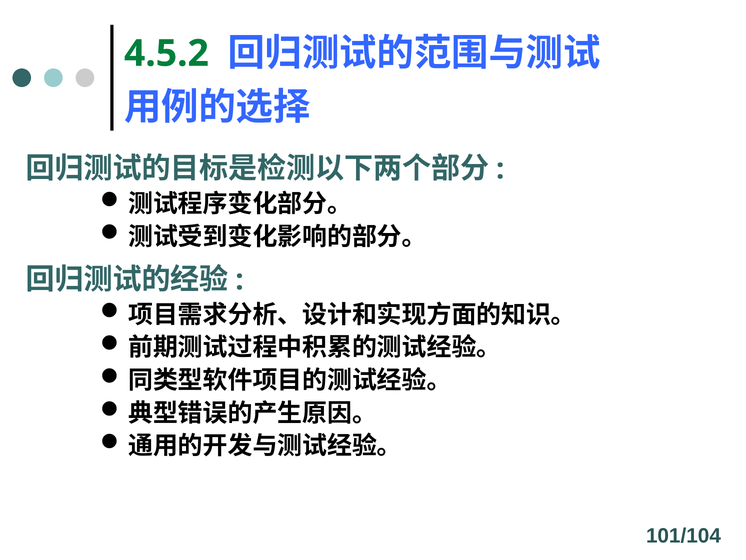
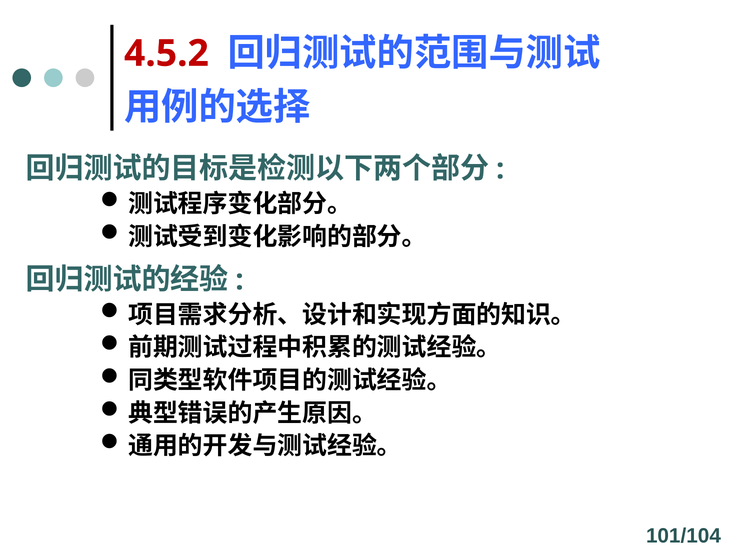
4.5.2 colour: green -> red
